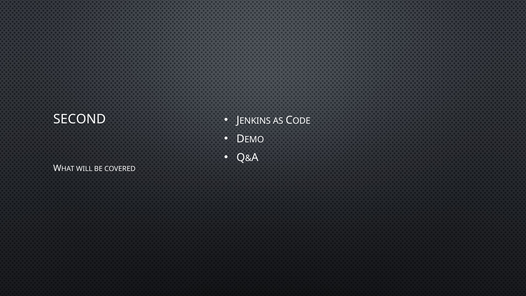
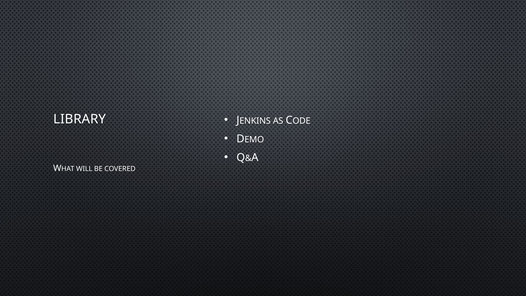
SECOND: SECOND -> LIBRARY
